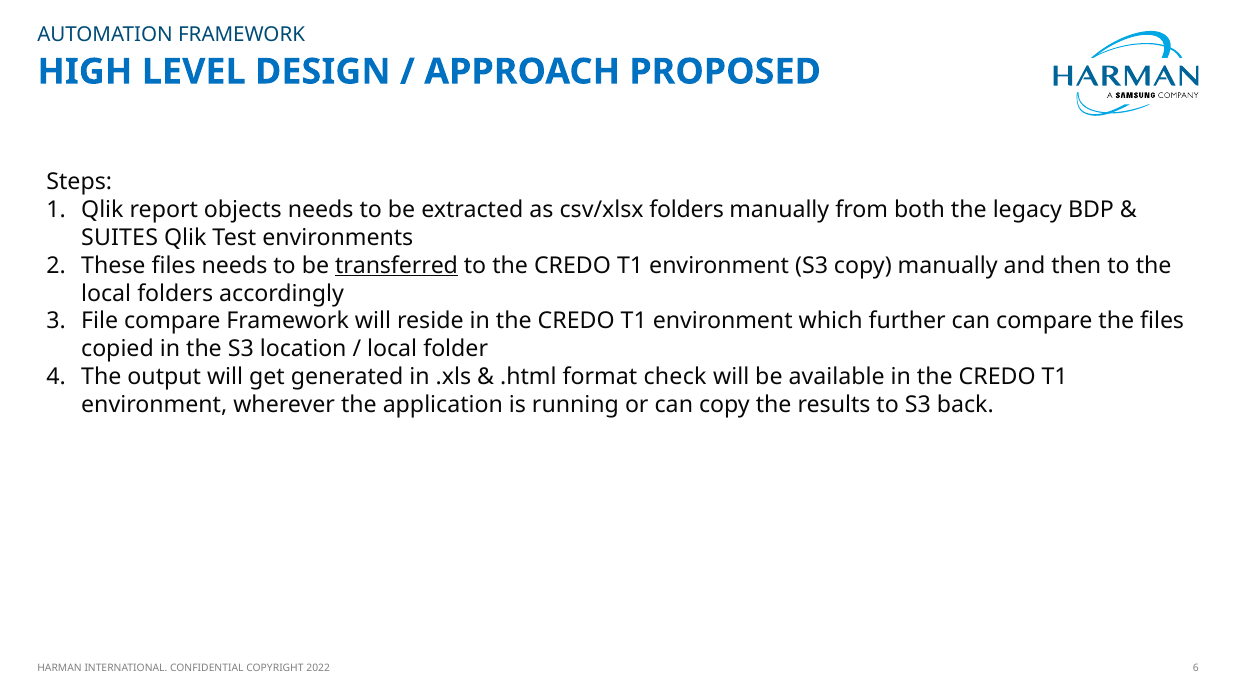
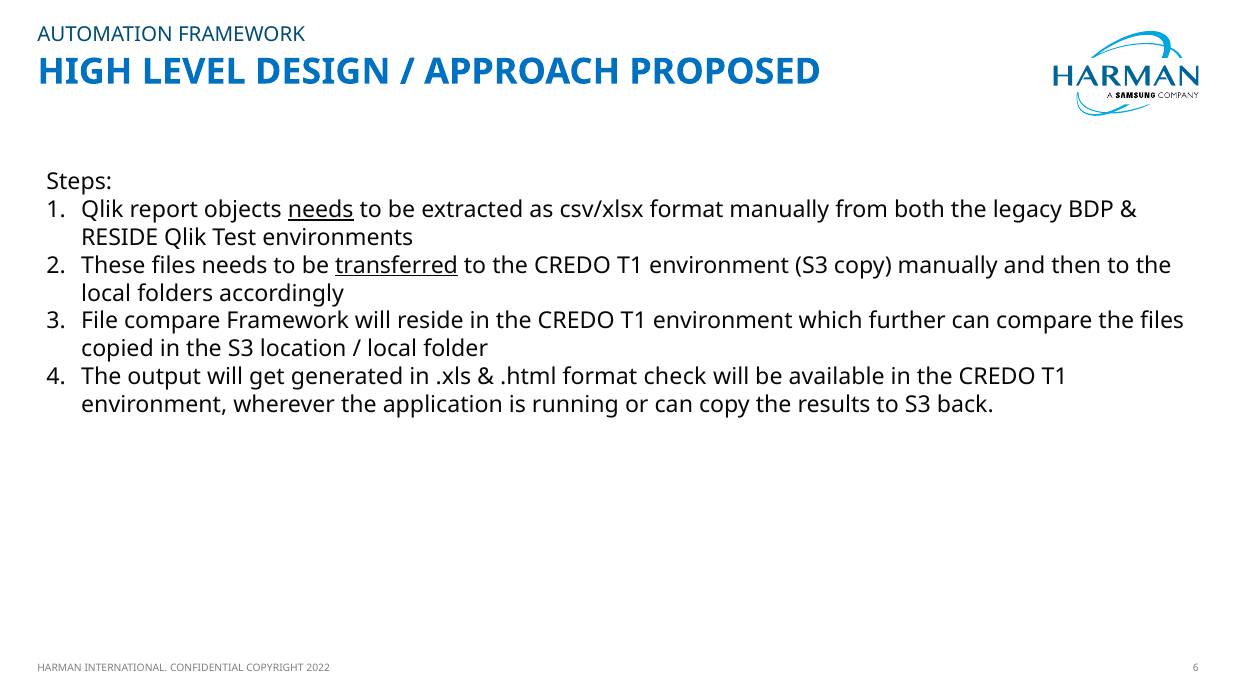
needs at (321, 210) underline: none -> present
csv/xlsx folders: folders -> format
SUITES at (120, 238): SUITES -> RESIDE
